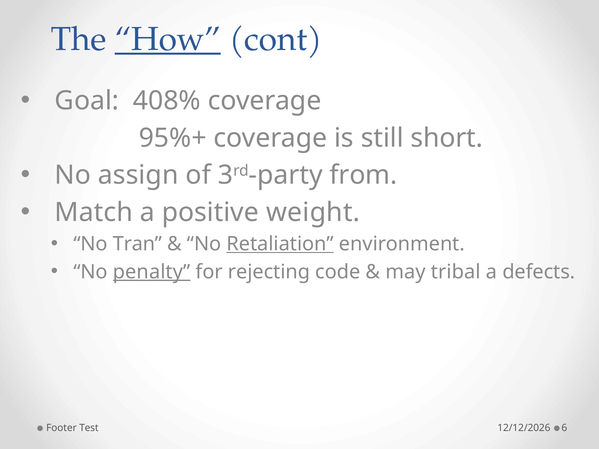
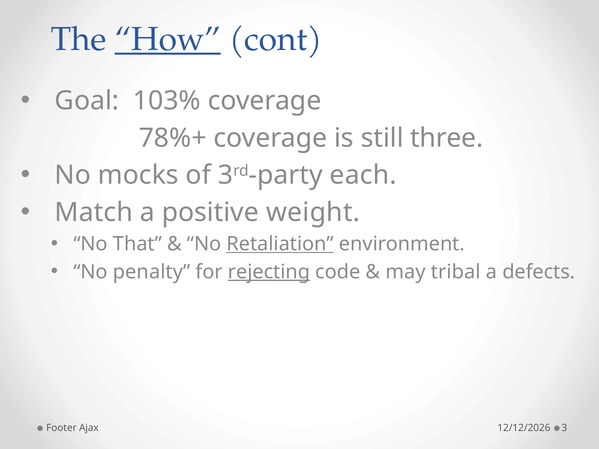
408%: 408% -> 103%
95%+: 95%+ -> 78%+
short: short -> three
assign: assign -> mocks
from: from -> each
Tran: Tran -> That
penalty underline: present -> none
rejecting underline: none -> present
Test: Test -> Ajax
6: 6 -> 3
